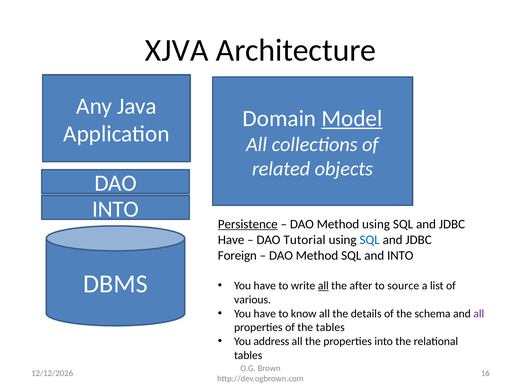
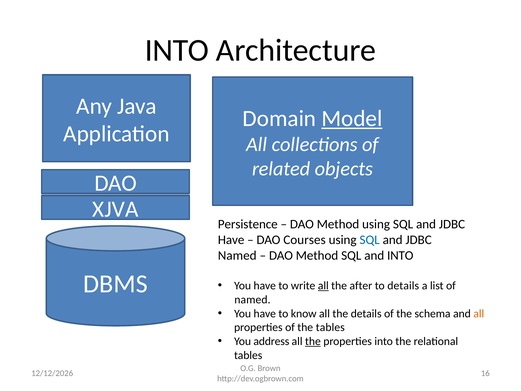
XJVA at (177, 50): XJVA -> INTO
INTO at (116, 209): INTO -> XJVA
Persistence underline: present -> none
Tutorial: Tutorial -> Courses
Foreign at (237, 255): Foreign -> Named
to source: source -> details
various at (253, 299): various -> named
all at (479, 313) colour: purple -> orange
the at (313, 341) underline: none -> present
